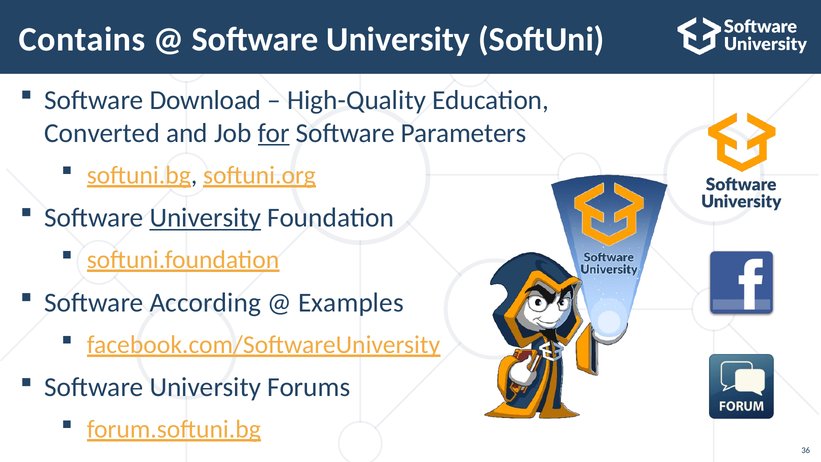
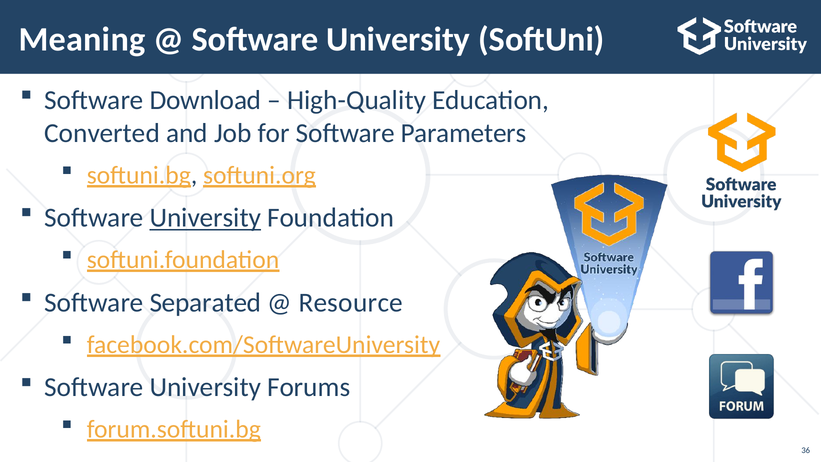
Contains: Contains -> Meaning
for underline: present -> none
According: According -> Separated
Examples: Examples -> Resource
